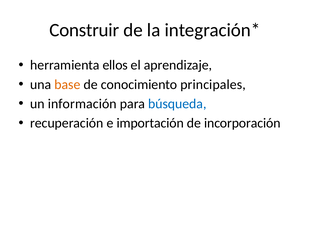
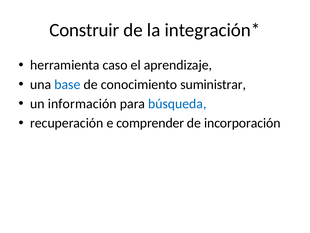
ellos: ellos -> caso
base colour: orange -> blue
principales: principales -> suministrar
importación: importación -> comprender
